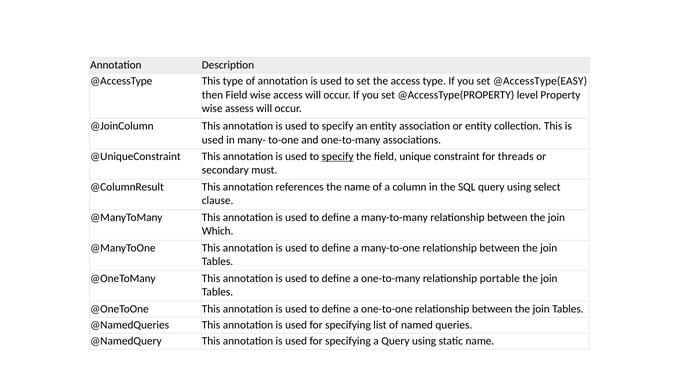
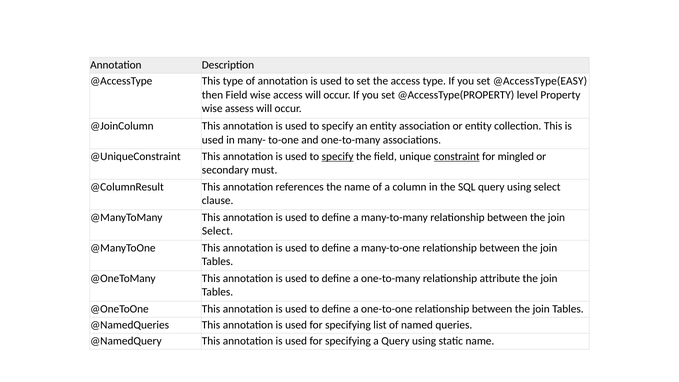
constraint underline: none -> present
threads: threads -> mingled
Which at (218, 231): Which -> Select
portable: portable -> attribute
